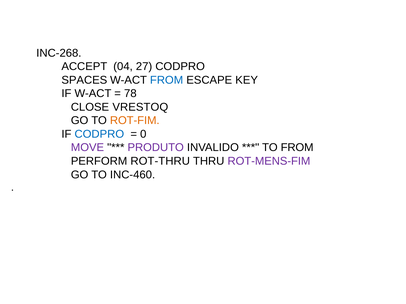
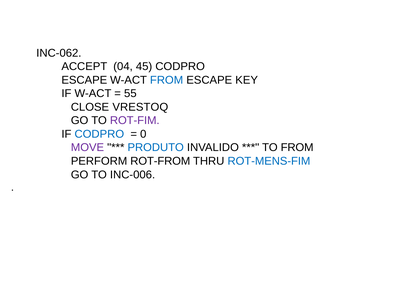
INC-268: INC-268 -> INC-062
27: 27 -> 45
SPACES at (84, 80): SPACES -> ESCAPE
78: 78 -> 55
ROT-FIM colour: orange -> purple
PRODUTO colour: purple -> blue
ROT-THRU: ROT-THRU -> ROT-FROM
ROT-MENS-FIM colour: purple -> blue
INC-460: INC-460 -> INC-006
